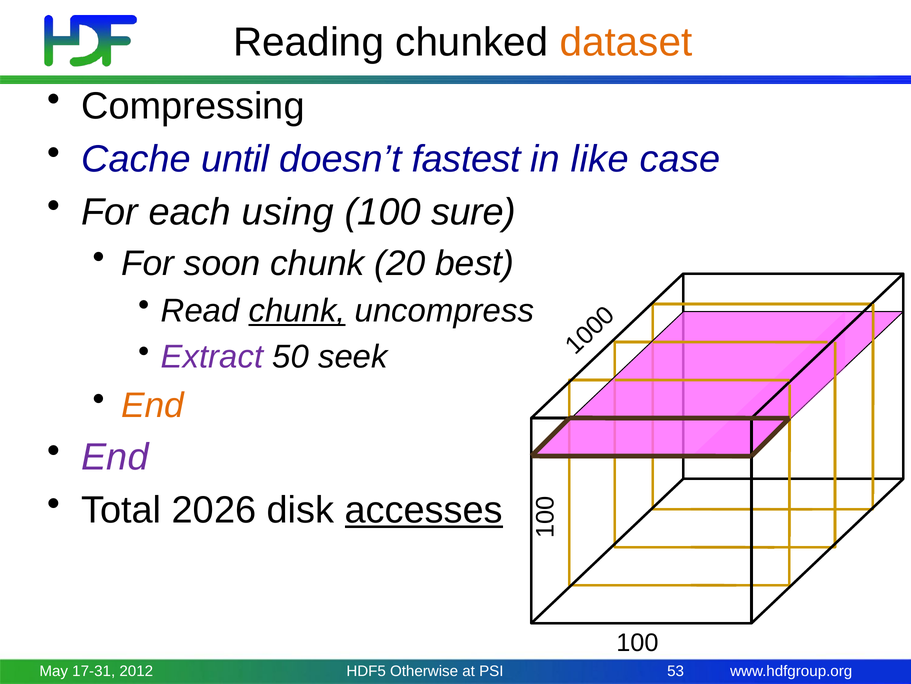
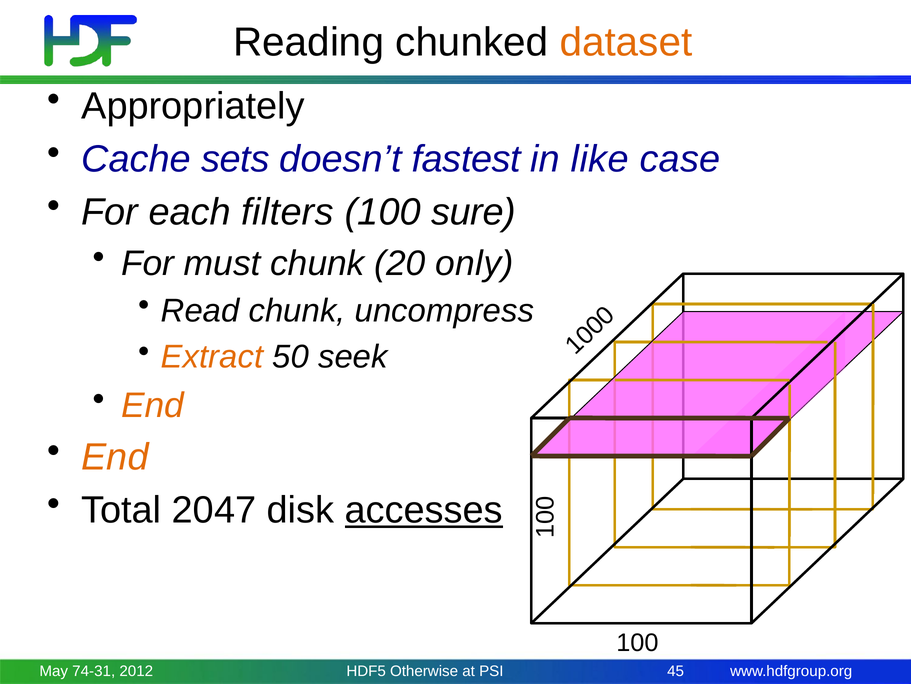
Compressing: Compressing -> Appropriately
until: until -> sets
using: using -> filters
soon: soon -> must
best: best -> only
chunk at (297, 311) underline: present -> none
Extract colour: purple -> orange
End at (115, 457) colour: purple -> orange
2026: 2026 -> 2047
17-31: 17-31 -> 74-31
53: 53 -> 45
